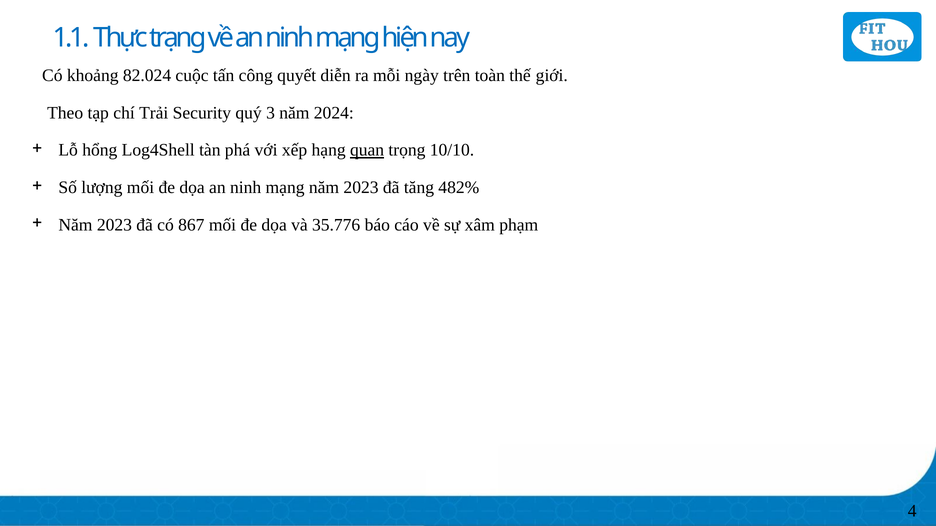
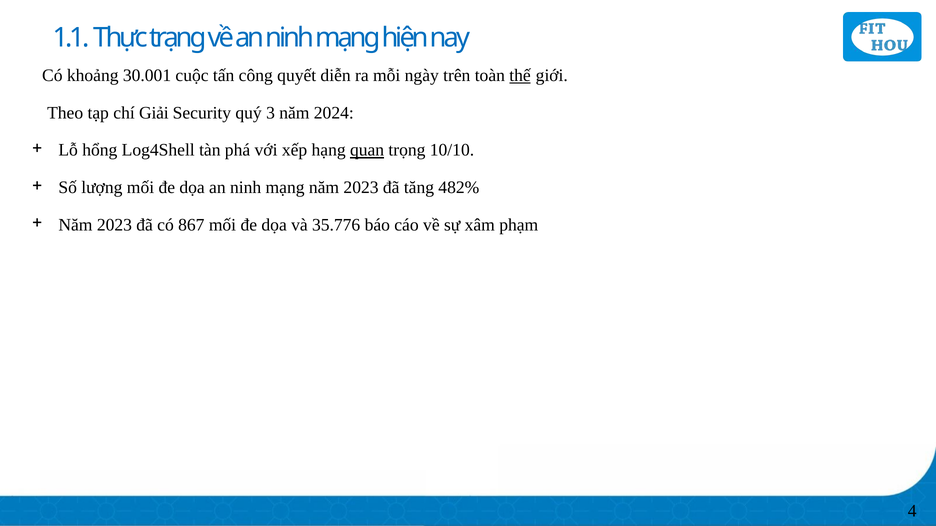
82.024: 82.024 -> 30.001
thế underline: none -> present
Trải: Trải -> Giải
